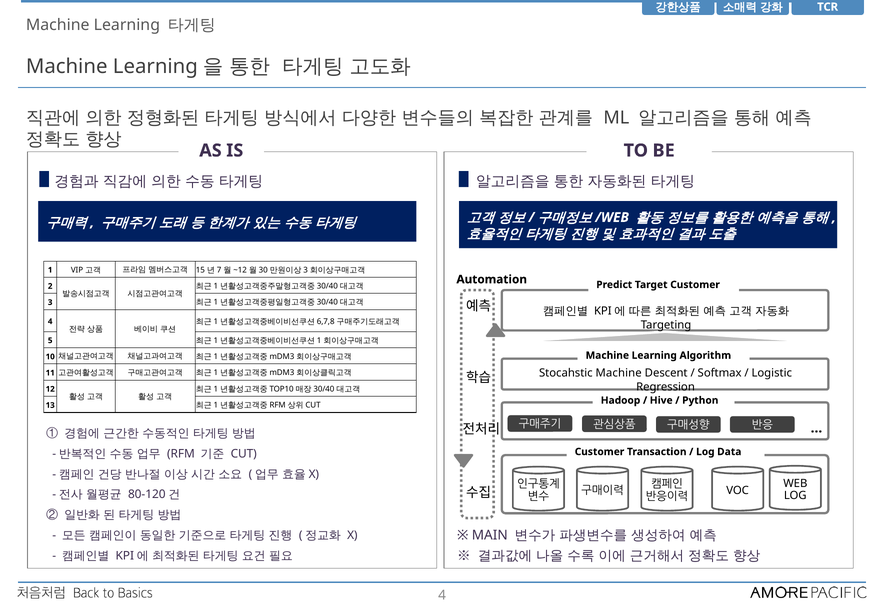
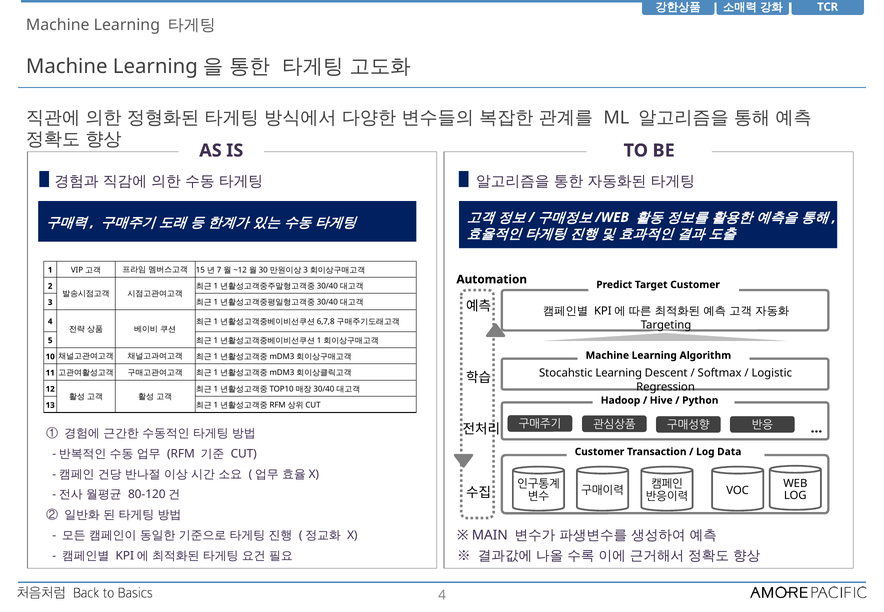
Stocahstic Machine: Machine -> Learning
